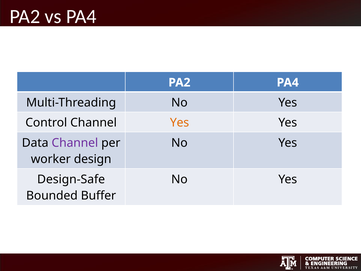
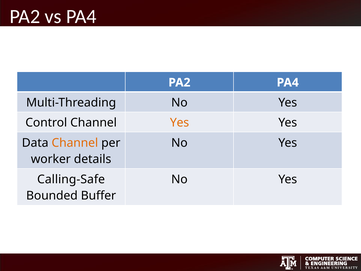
Channel at (75, 143) colour: purple -> orange
design: design -> details
Design-Safe: Design-Safe -> Calling-Safe
